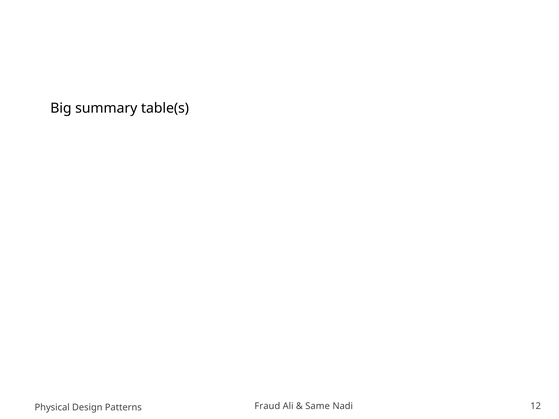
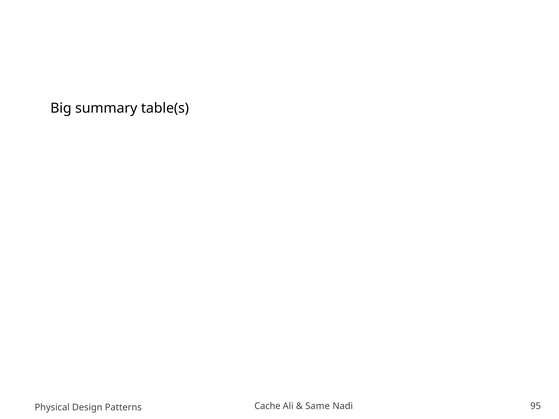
Fraud: Fraud -> Cache
12: 12 -> 95
